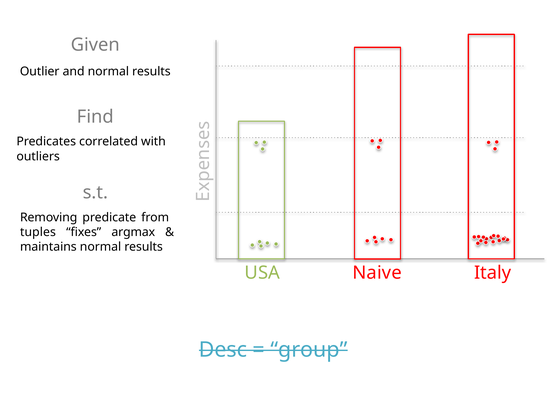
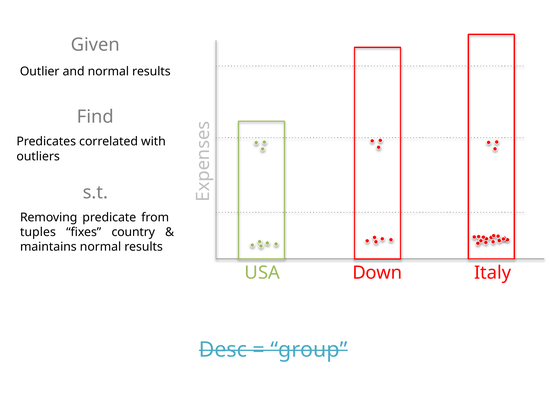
argmax: argmax -> country
Naive: Naive -> Down
